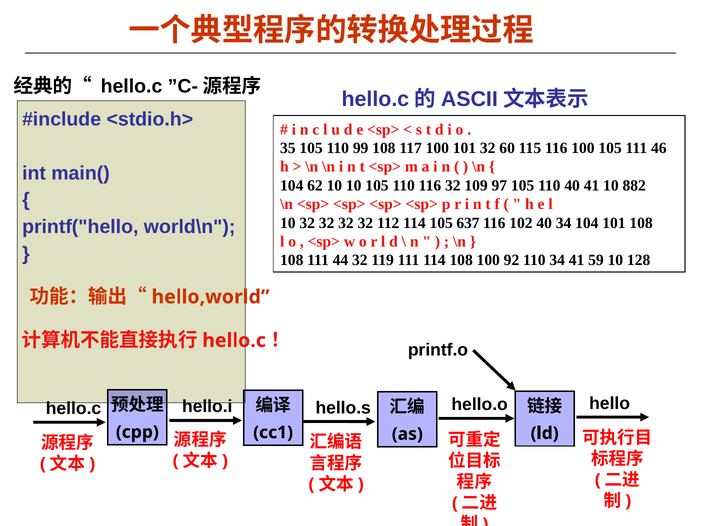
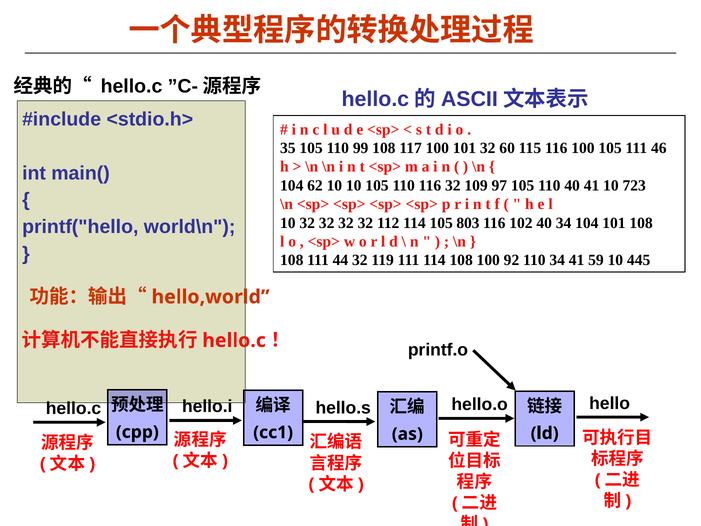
882: 882 -> 723
637: 637 -> 803
128: 128 -> 445
